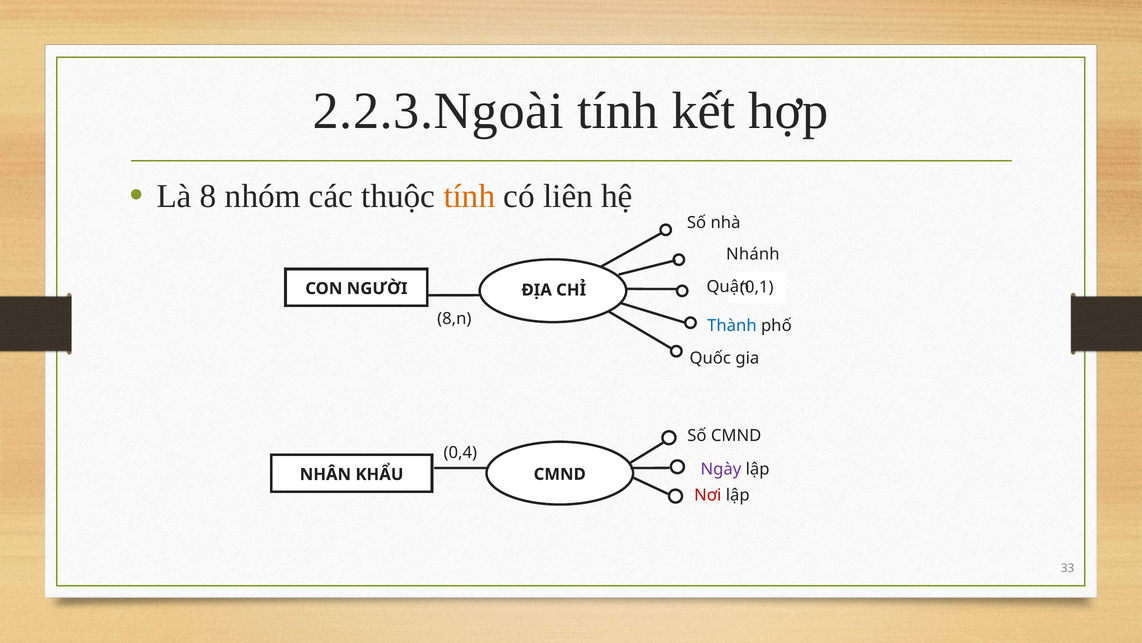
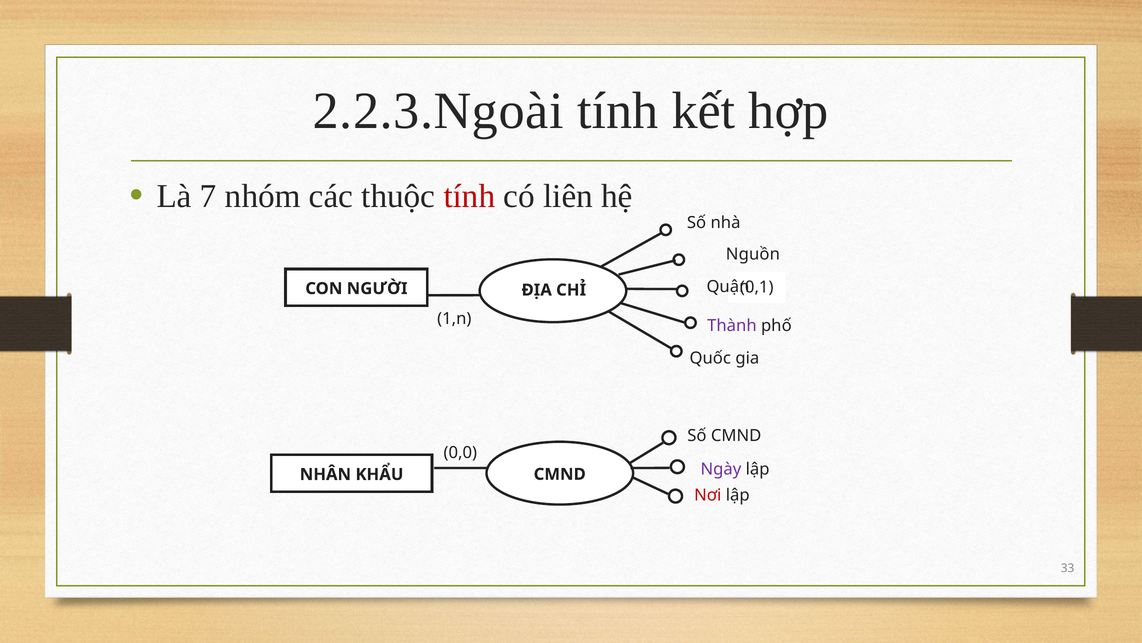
8: 8 -> 7
tính at (469, 196) colour: orange -> red
Nhánh: Nhánh -> Nguồn
8,n: 8,n -> 1,n
Thành colour: blue -> purple
0,4: 0,4 -> 0,0
